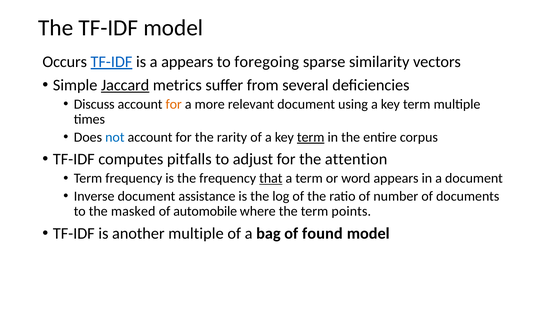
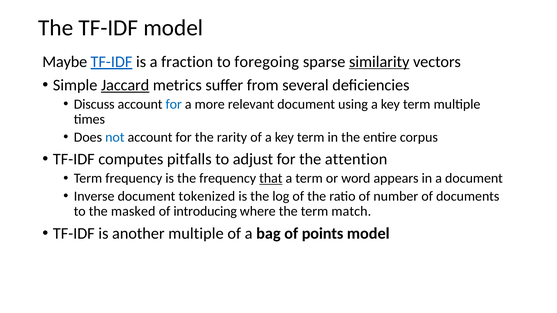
Occurs: Occurs -> Maybe
a appears: appears -> fraction
similarity underline: none -> present
for at (174, 104) colour: orange -> blue
term at (311, 137) underline: present -> none
assistance: assistance -> tokenized
automobile: automobile -> introducing
points: points -> match
found: found -> points
